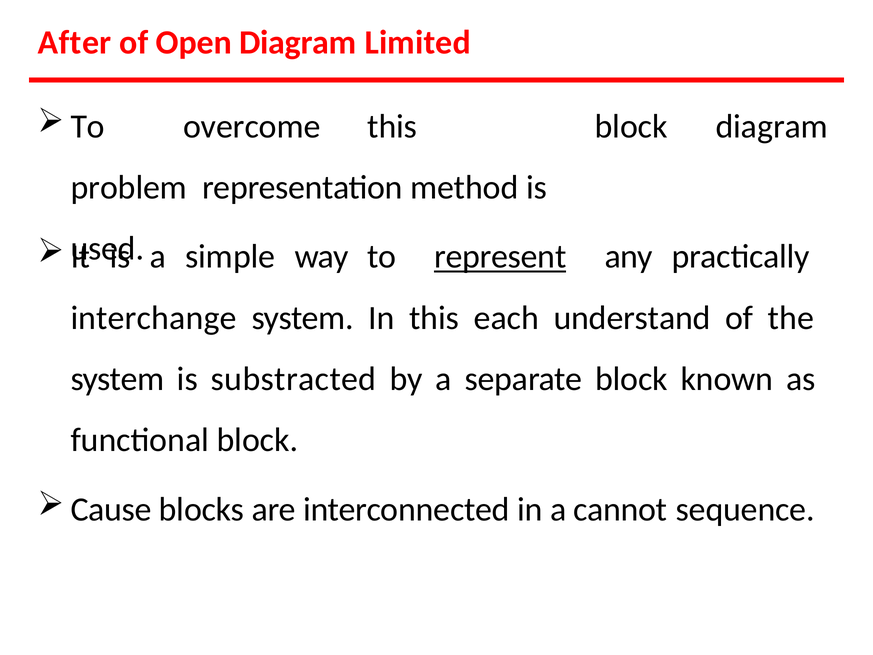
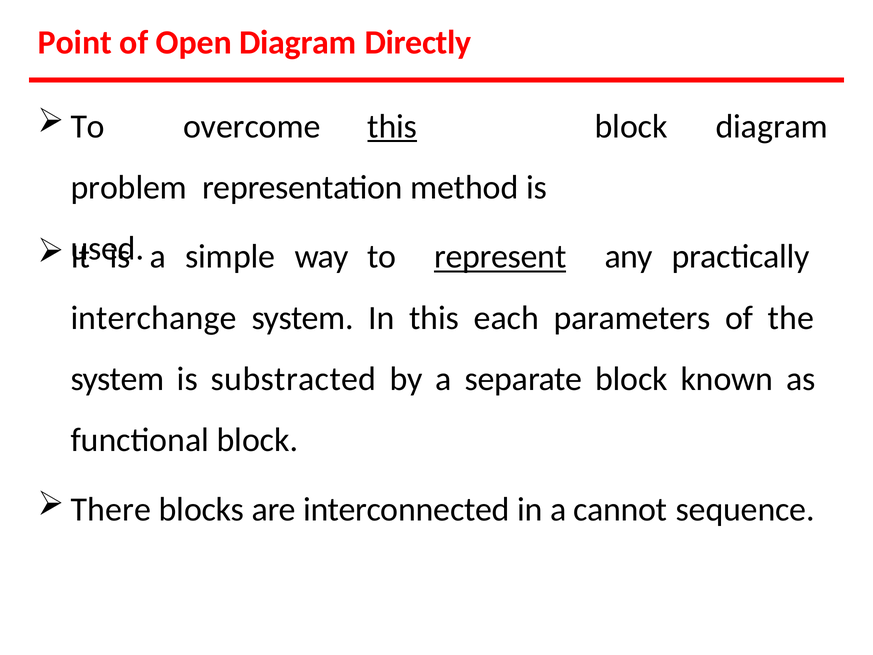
After: After -> Point
Limited: Limited -> Directly
this at (392, 126) underline: none -> present
understand: understand -> parameters
Cause: Cause -> There
